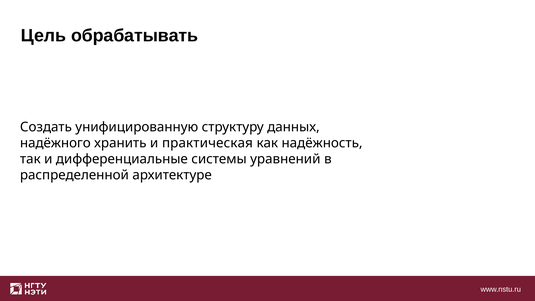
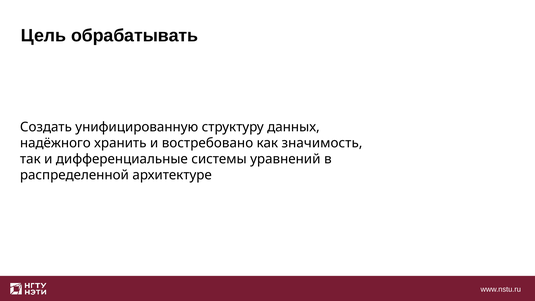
практическая: практическая -> востребовано
надёжность: надёжность -> значимость
